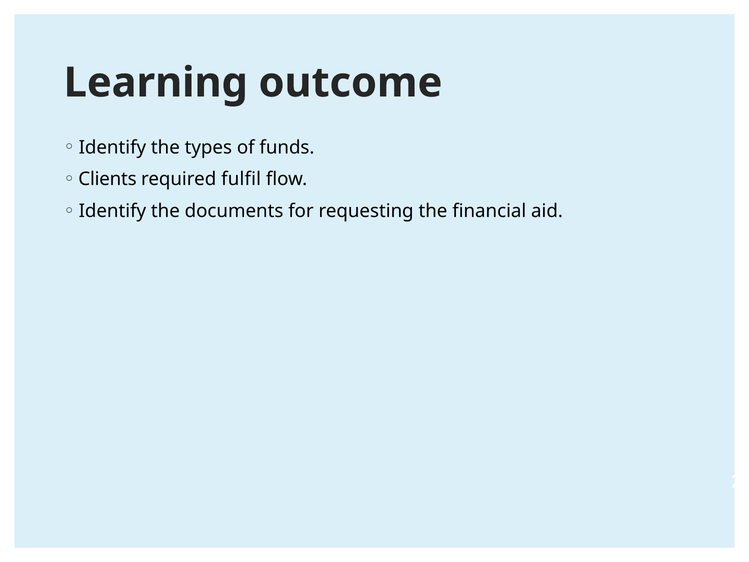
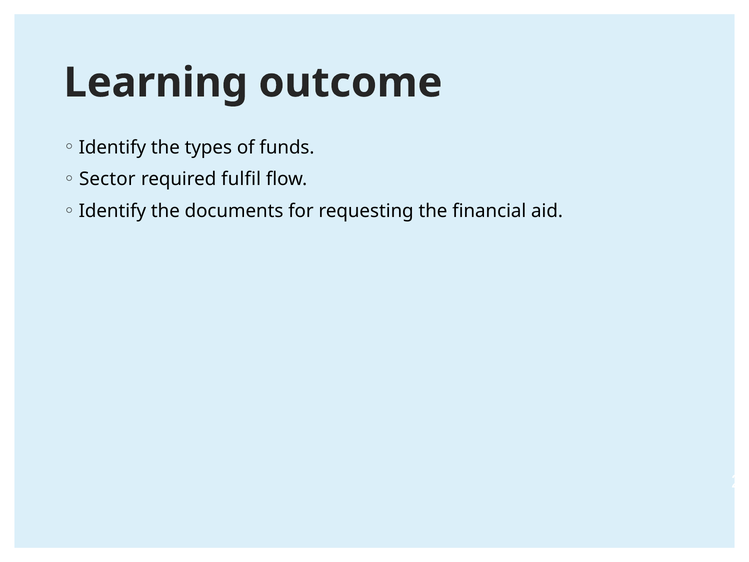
Clients: Clients -> Sector
